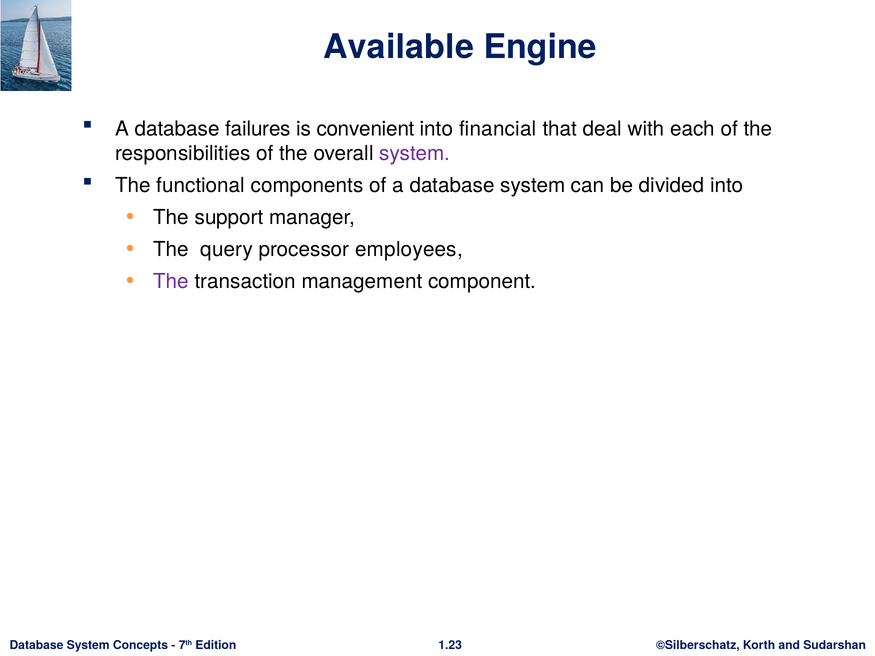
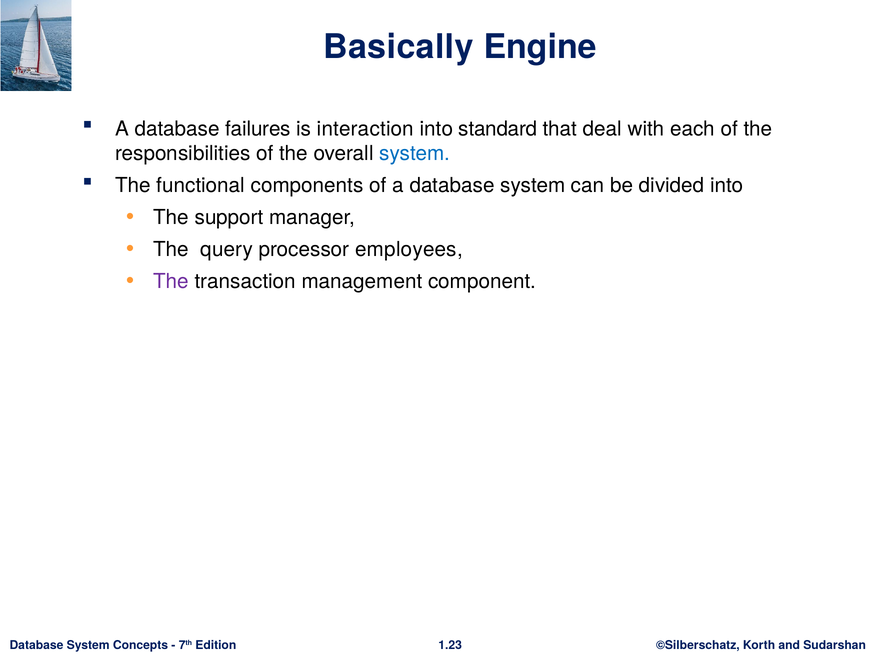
Available: Available -> Basically
convenient: convenient -> interaction
financial: financial -> standard
system at (415, 154) colour: purple -> blue
